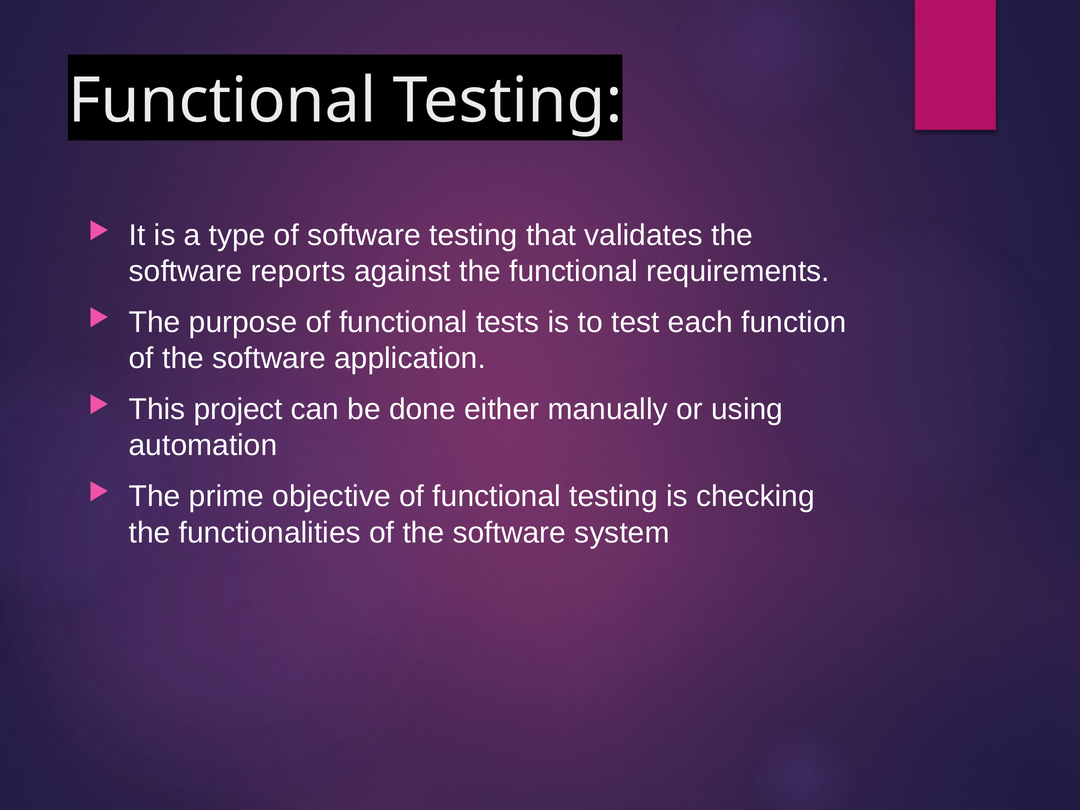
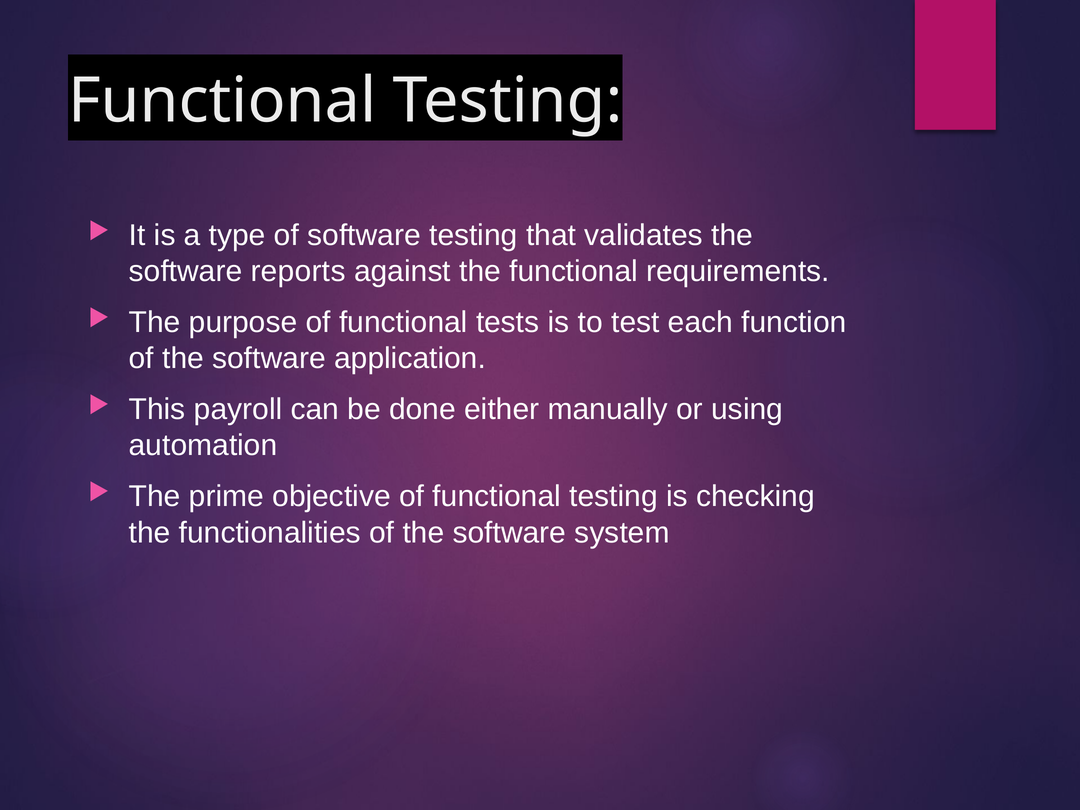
project: project -> payroll
